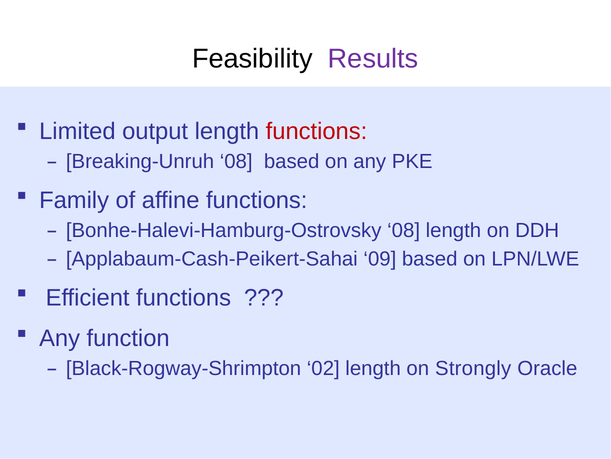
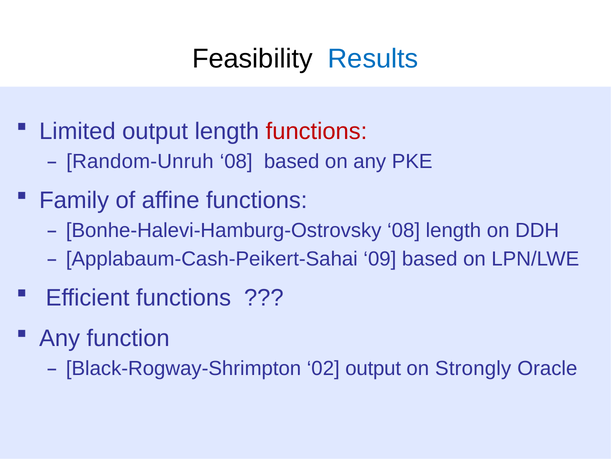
Results colour: purple -> blue
Breaking-Unruh: Breaking-Unruh -> Random-Unruh
02 length: length -> output
